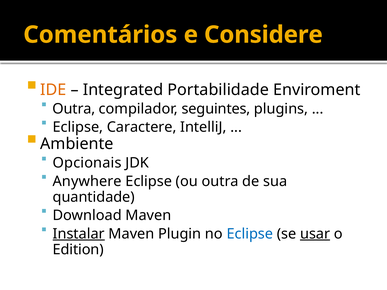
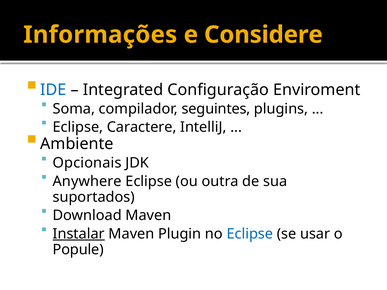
Comentários: Comentários -> Informações
IDE colour: orange -> blue
Portabilidade: Portabilidade -> Configuração
Outra at (74, 109): Outra -> Soma
quantidade: quantidade -> suportados
usar underline: present -> none
Edition: Edition -> Popule
